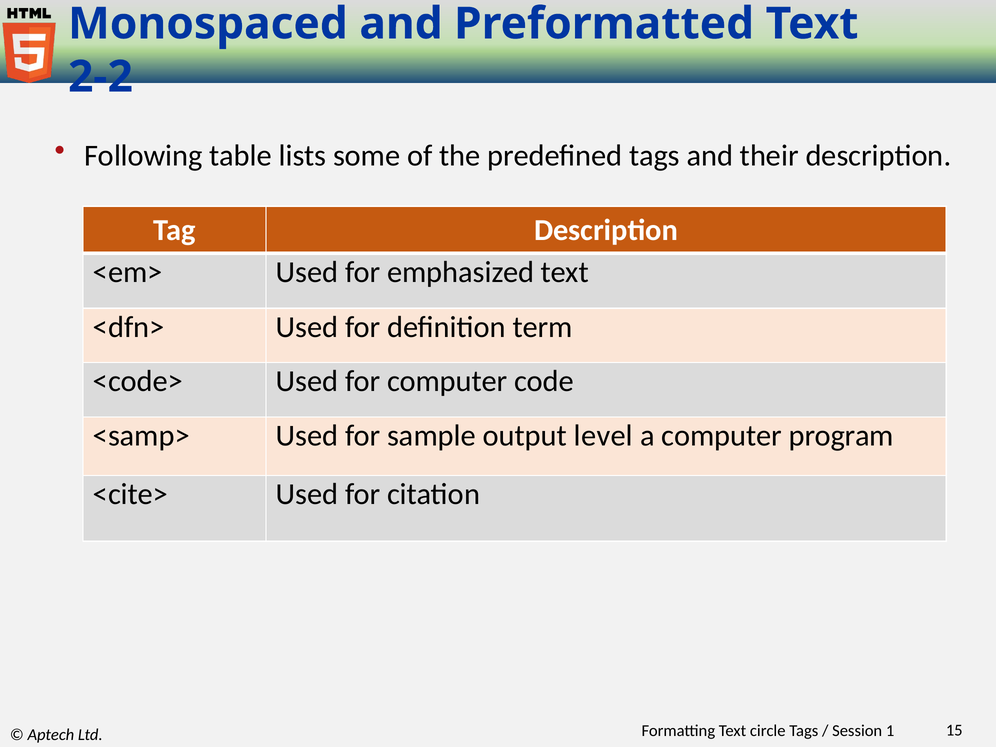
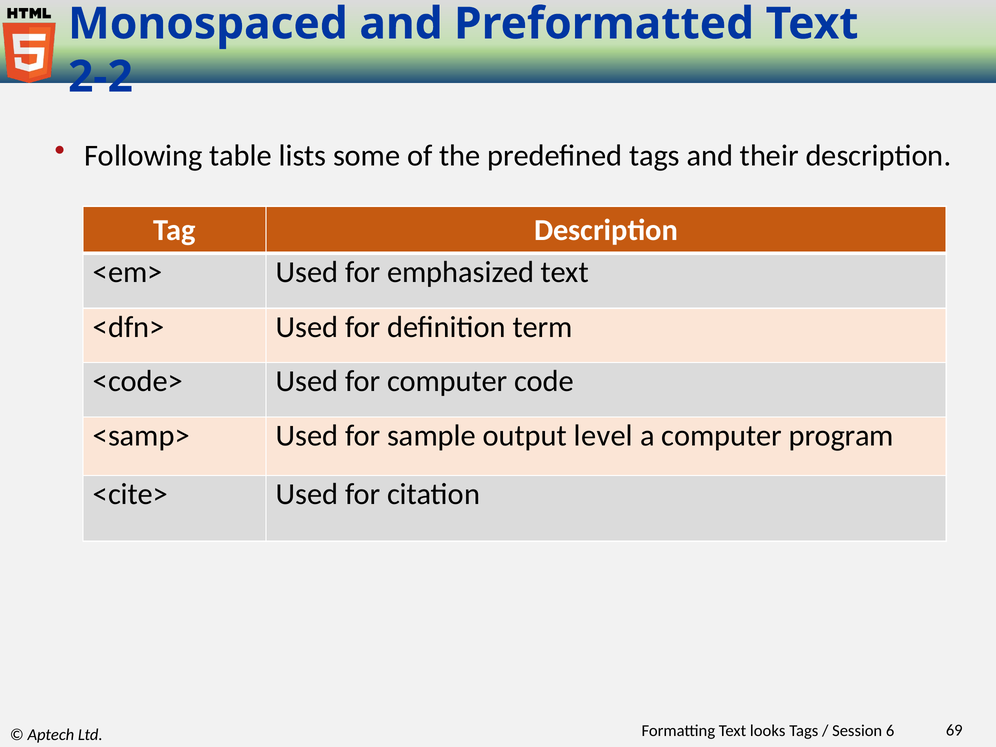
circle: circle -> looks
1: 1 -> 6
15: 15 -> 69
